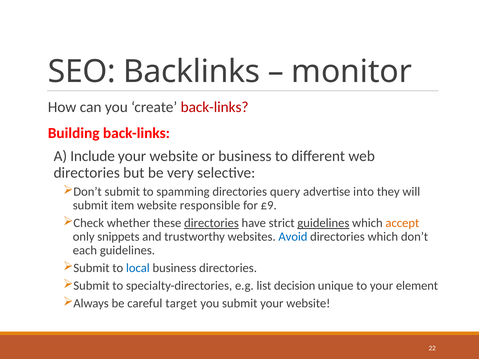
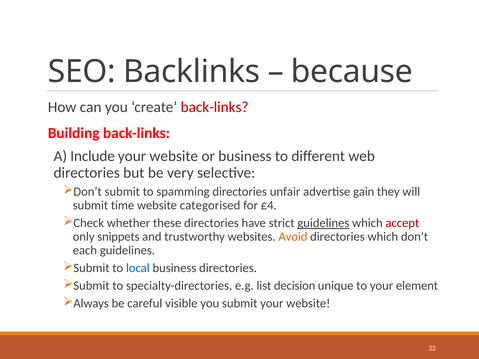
monitor: monitor -> because
query: query -> unfair
into: into -> gain
item: item -> time
responsible: responsible -> categorised
£9: £9 -> £4
directories at (211, 223) underline: present -> none
accept colour: orange -> red
Avoid colour: blue -> orange
target: target -> visible
